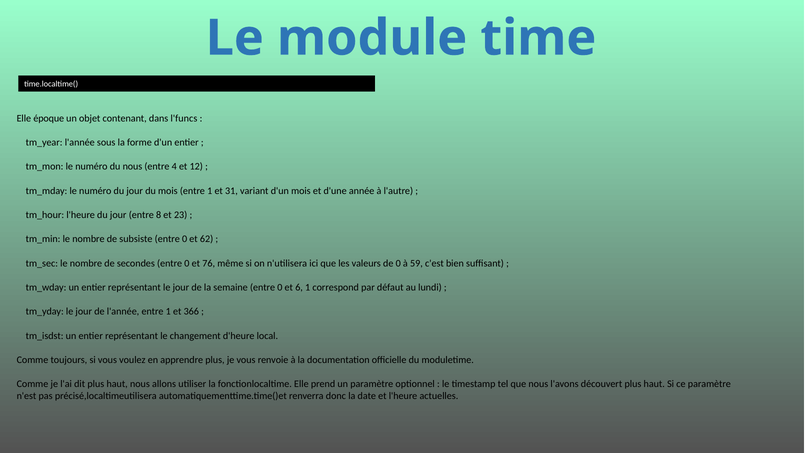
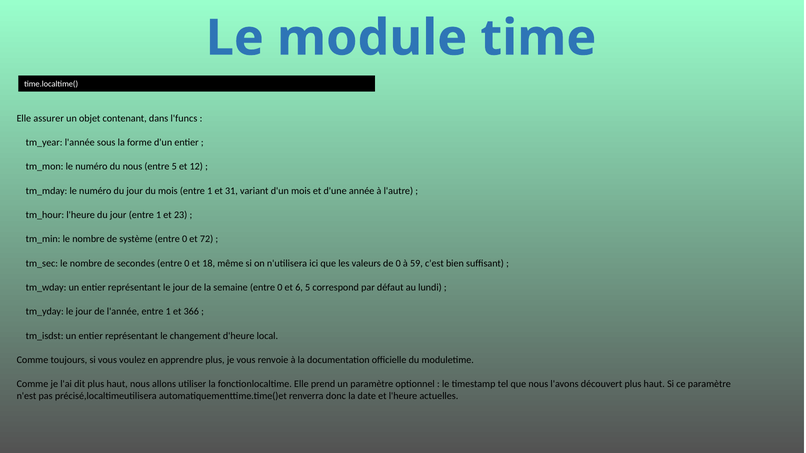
époque: époque -> assurer
entre 4: 4 -> 5
jour entre 8: 8 -> 1
subsiste: subsiste -> système
62: 62 -> 72
76: 76 -> 18
6 1: 1 -> 5
